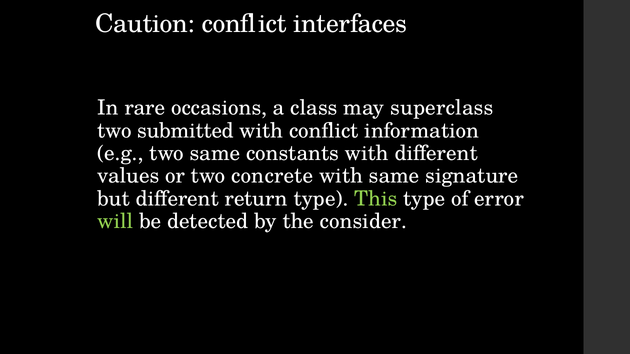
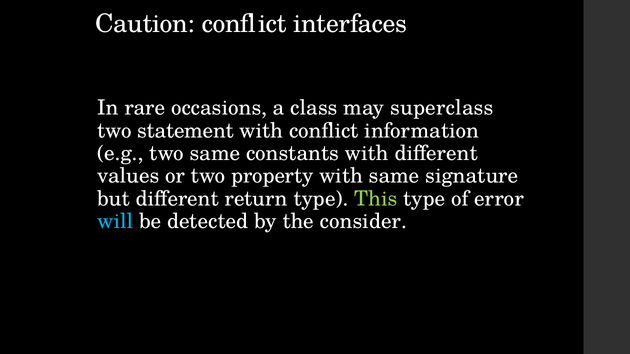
submitted: submitted -> statement
concrete: concrete -> property
will colour: light green -> light blue
